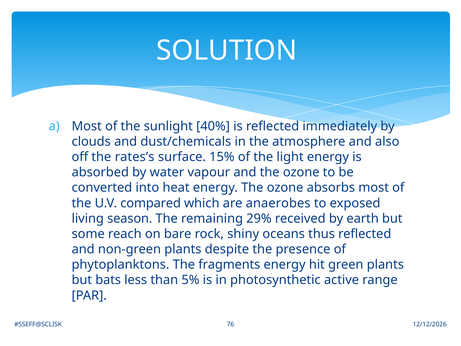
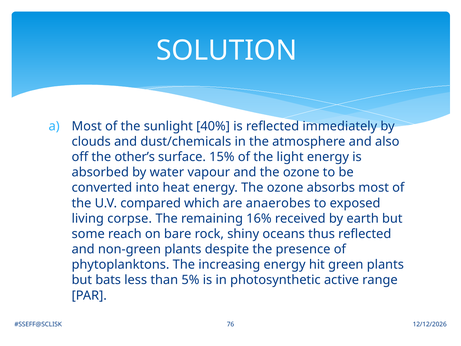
rates’s: rates’s -> other’s
season: season -> corpse
29%: 29% -> 16%
fragments: fragments -> increasing
